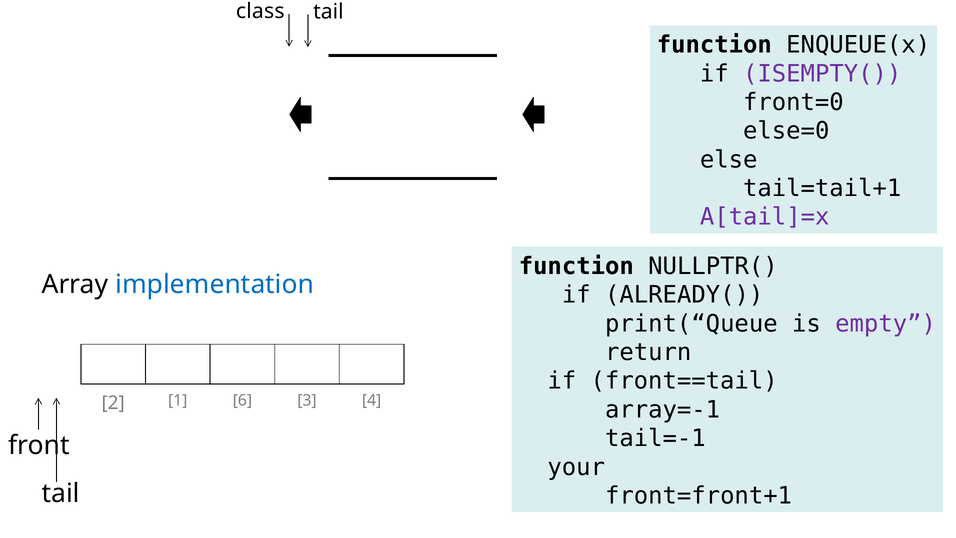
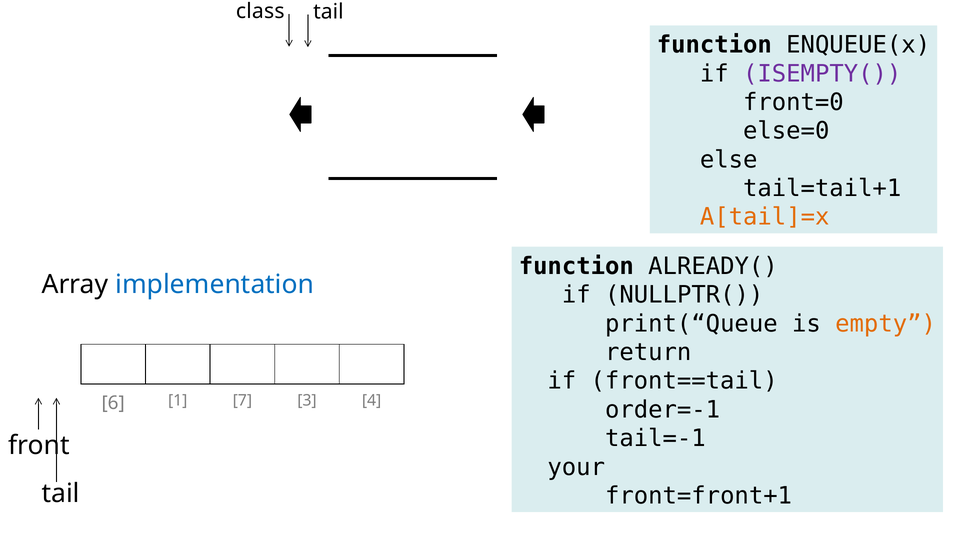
A[tail]=x colour: purple -> orange
NULLPTR(: NULLPTR( -> ALREADY(
ALREADY(: ALREADY( -> NULLPTR(
empty colour: purple -> orange
2: 2 -> 6
6: 6 -> 7
array=-1: array=-1 -> order=-1
